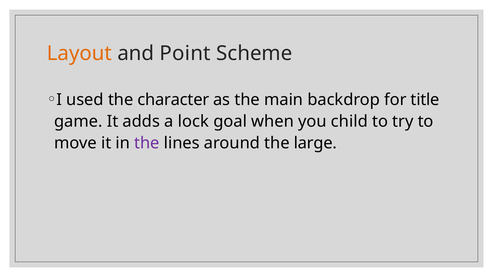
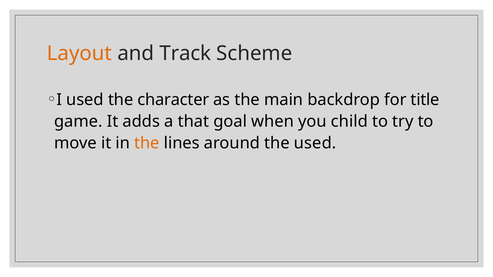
Point: Point -> Track
lock: lock -> that
the at (147, 143) colour: purple -> orange
the large: large -> used
